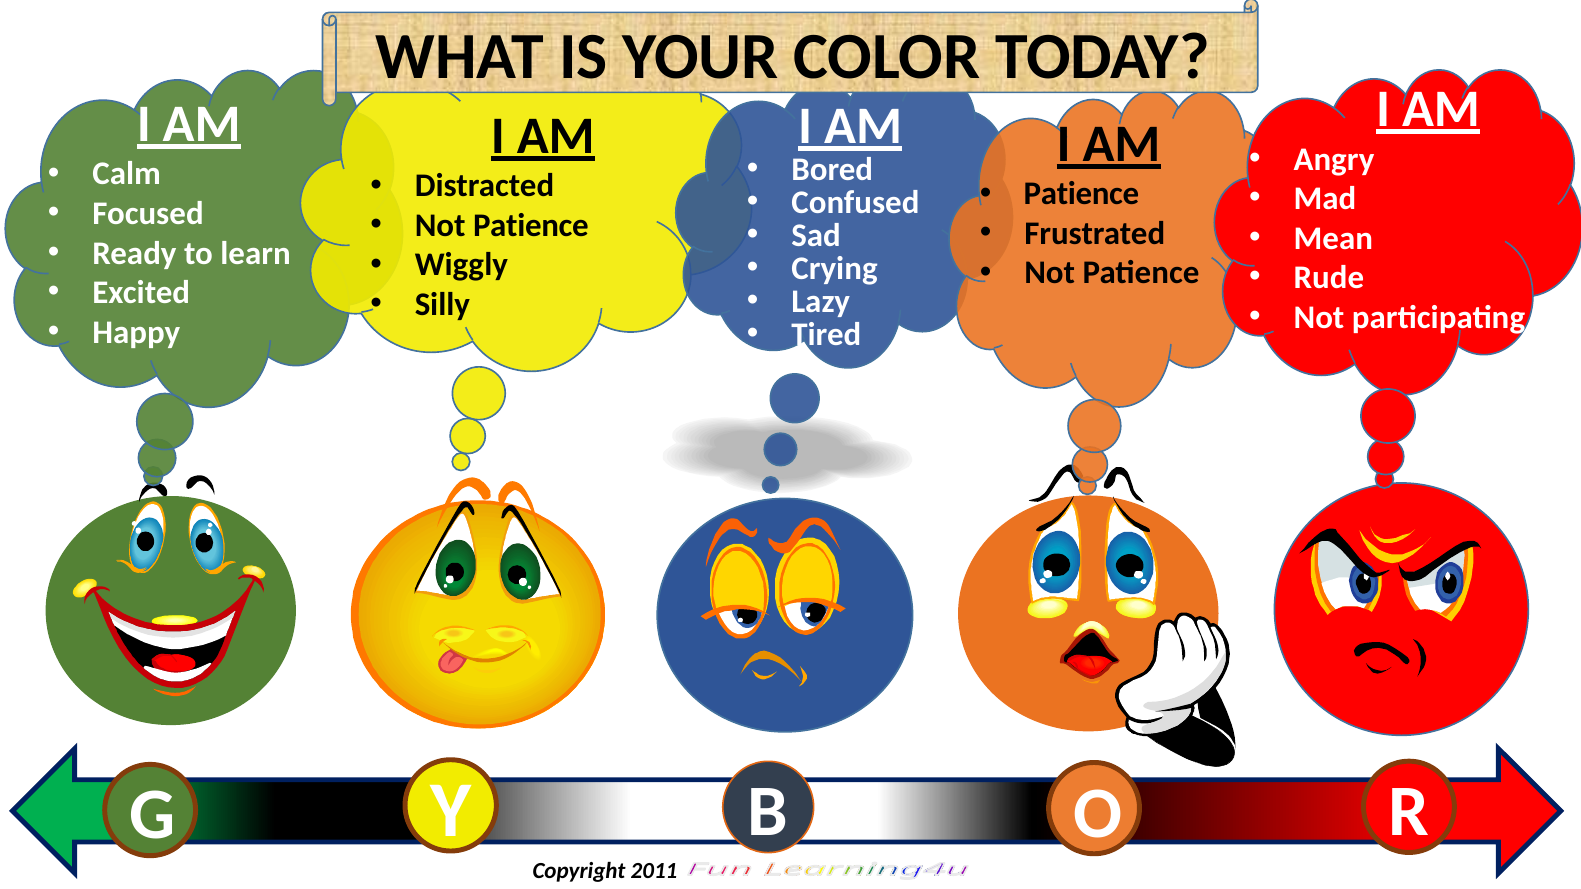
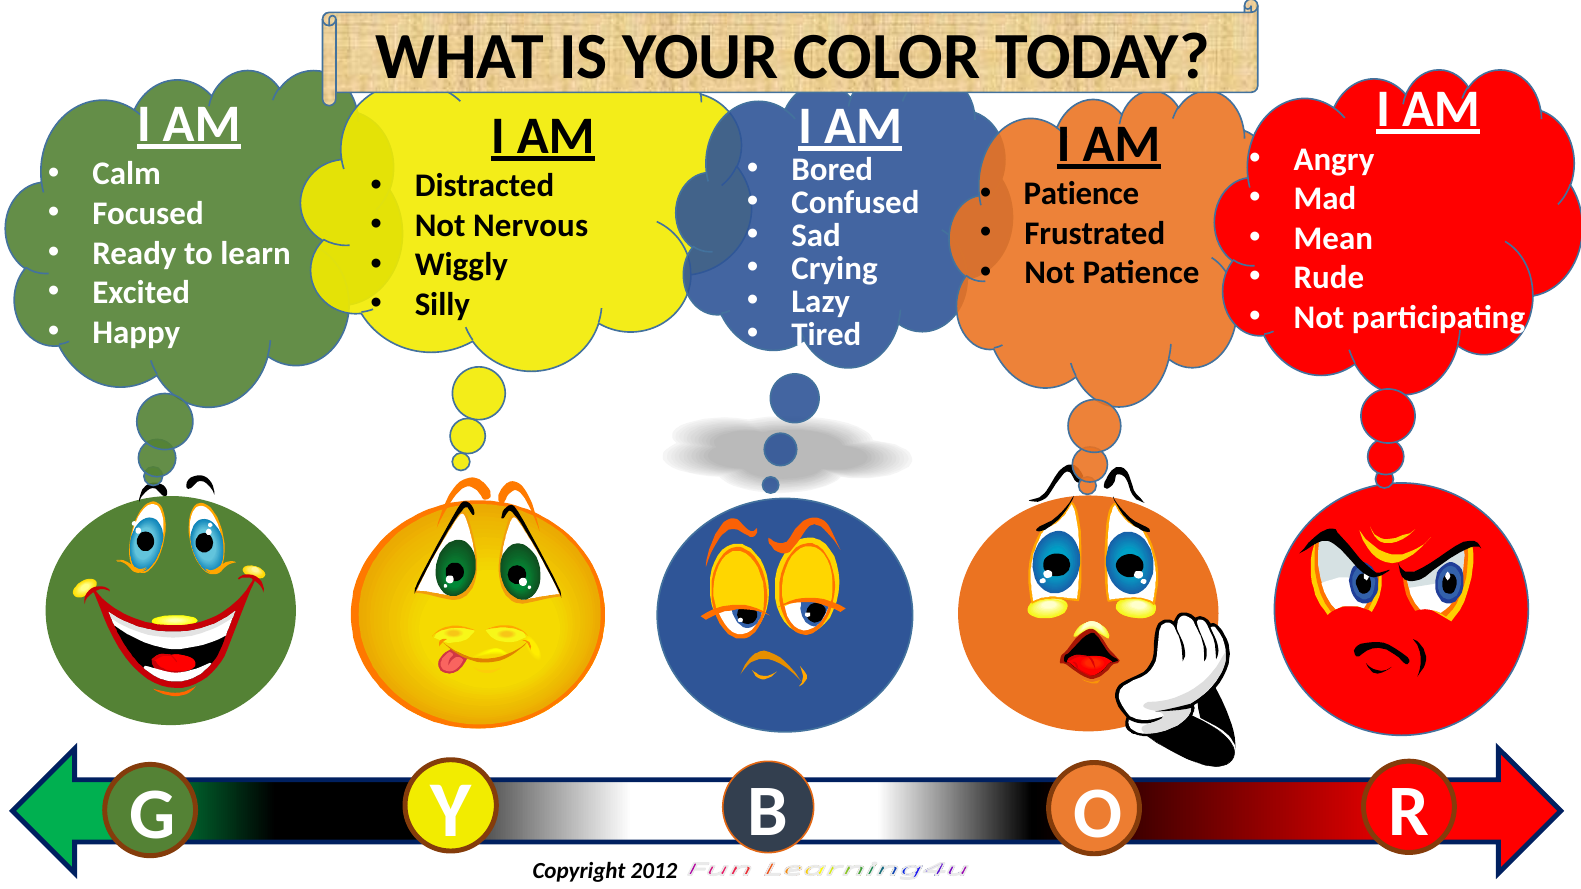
Patience at (531, 226): Patience -> Nervous
2011: 2011 -> 2012
